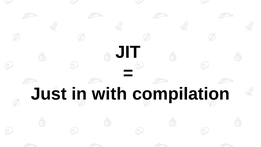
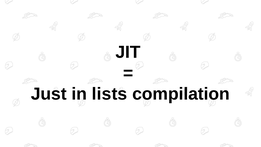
with: with -> lists
